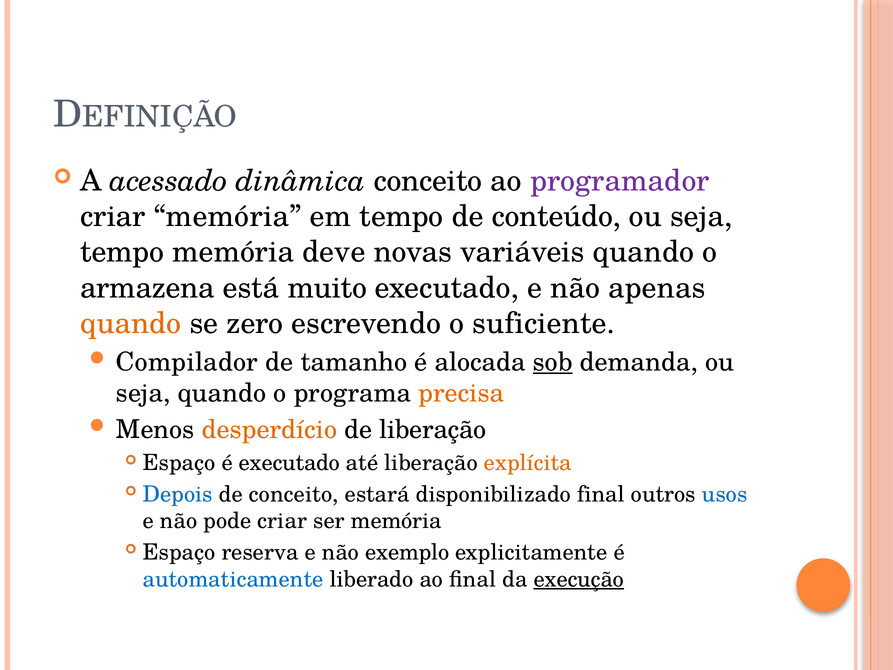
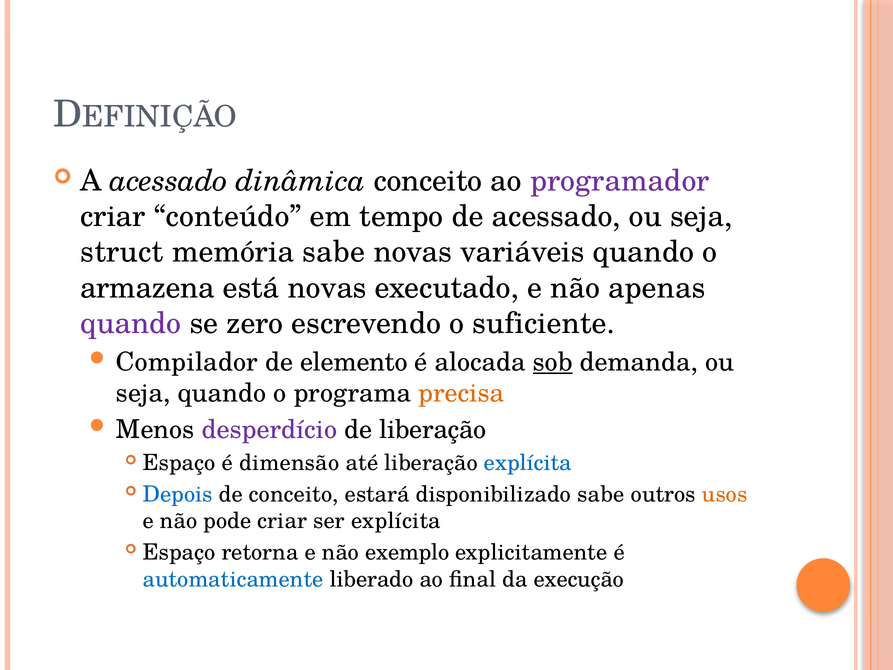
criar memória: memória -> conteúdo
de conteúdo: conteúdo -> acessado
tempo at (122, 252): tempo -> struct
memória deve: deve -> sabe
está muito: muito -> novas
quando at (131, 324) colour: orange -> purple
tamanho: tamanho -> elemento
desperdício colour: orange -> purple
é executado: executado -> dimensão
explícita at (528, 463) colour: orange -> blue
disponibilizado final: final -> sabe
usos colour: blue -> orange
ser memória: memória -> explícita
reserva: reserva -> retorna
execução underline: present -> none
